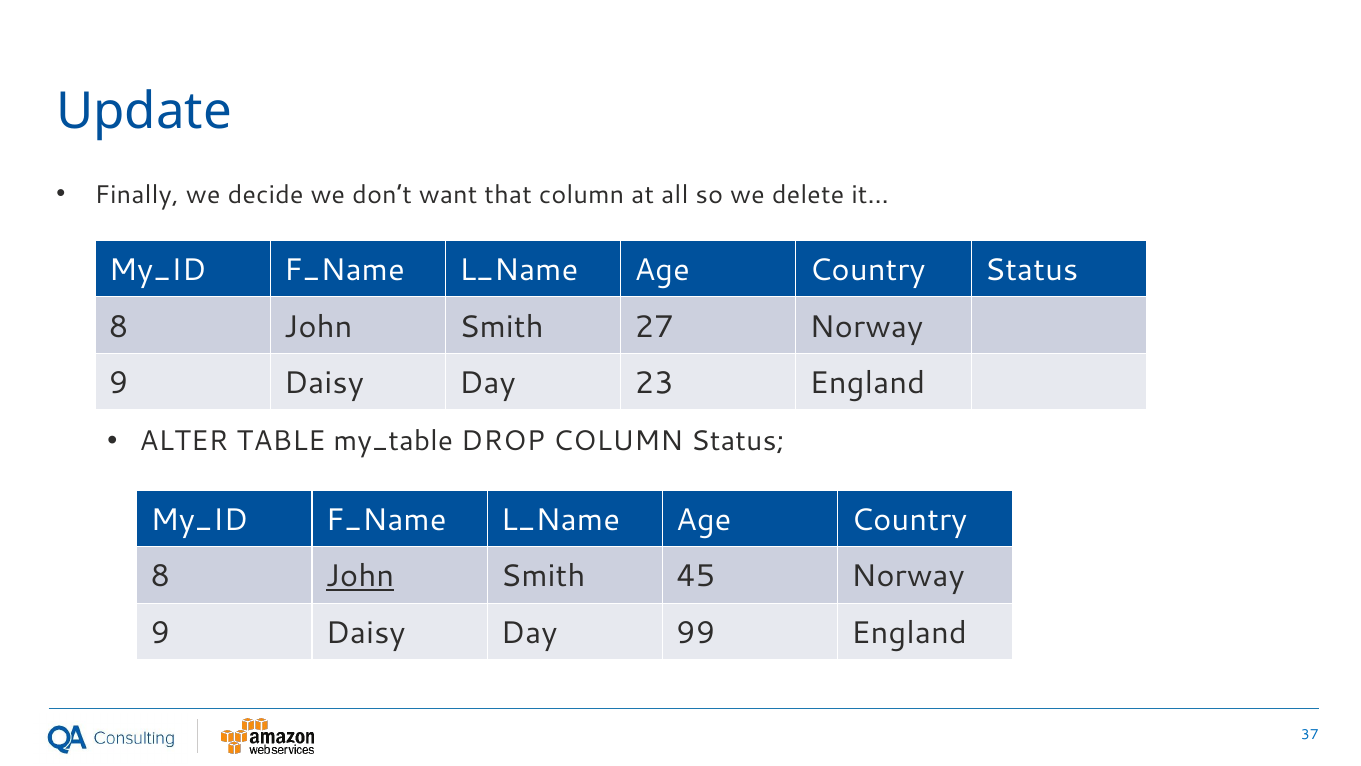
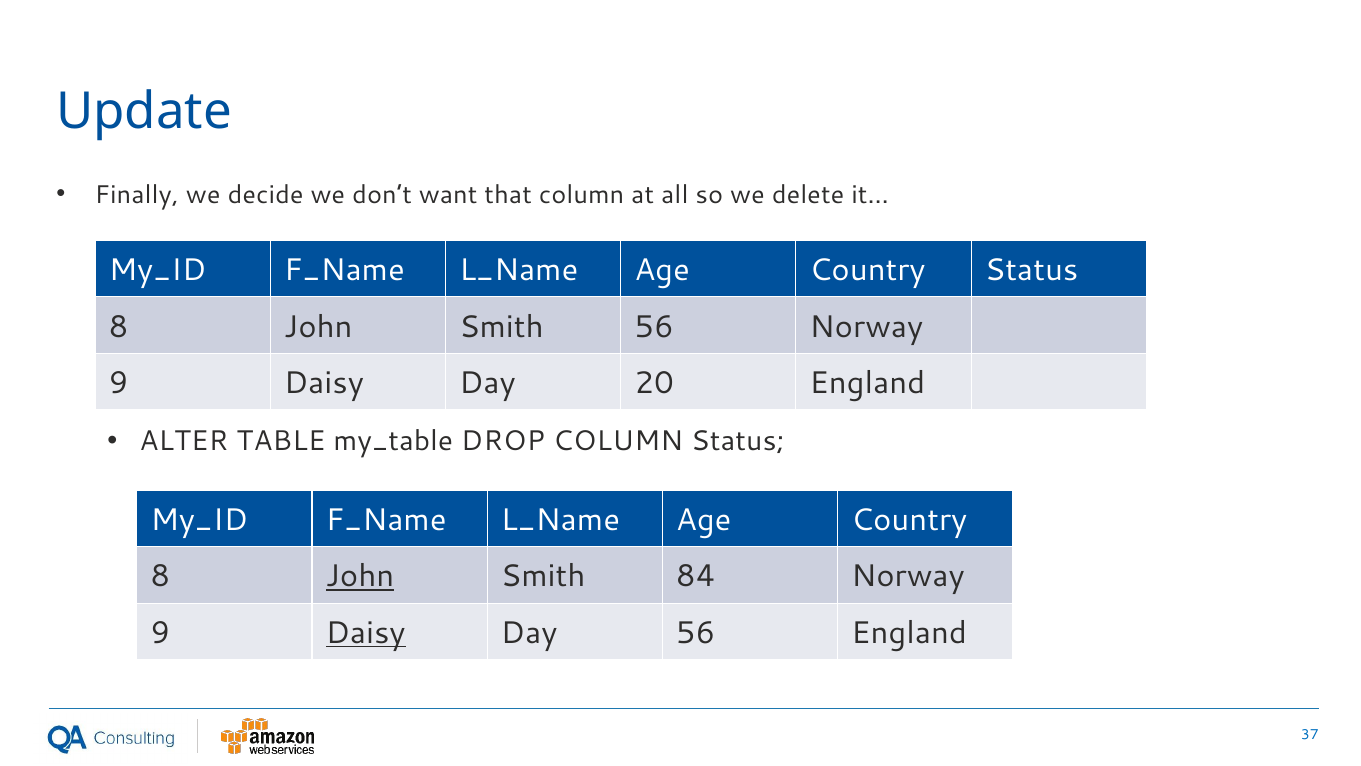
Smith 27: 27 -> 56
23: 23 -> 20
45: 45 -> 84
Daisy at (366, 633) underline: none -> present
Day 99: 99 -> 56
